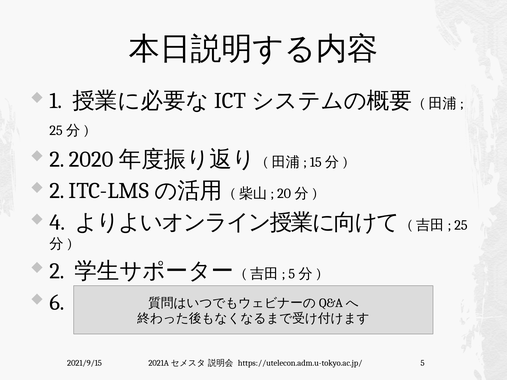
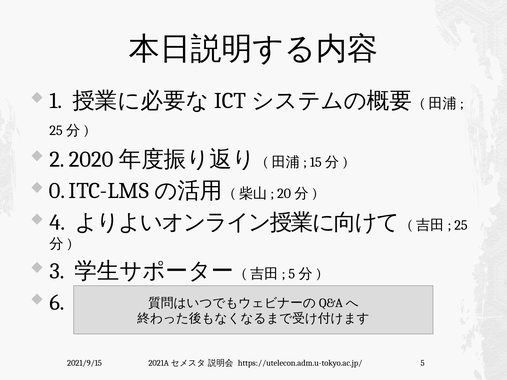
2 at (57, 191): 2 -> 0
2 at (57, 271): 2 -> 3
